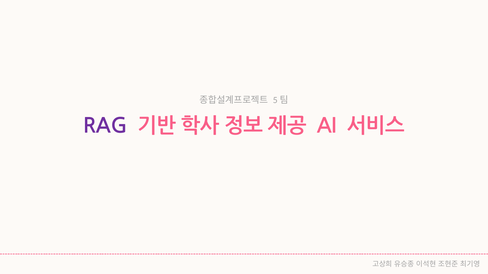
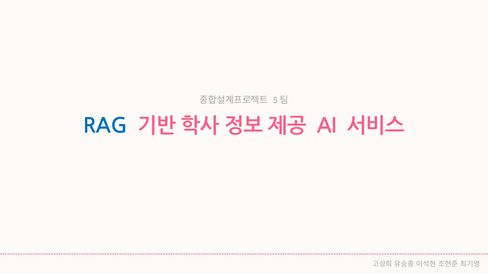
RAG colour: purple -> blue
